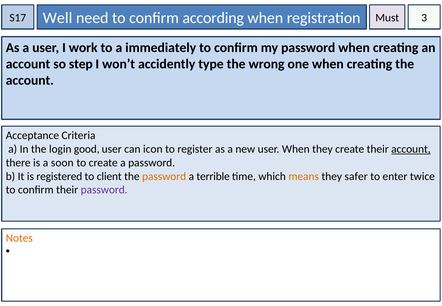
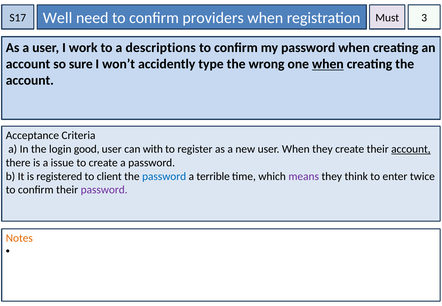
according: according -> providers
immediately: immediately -> descriptions
step: step -> sure
when at (328, 64) underline: none -> present
icon: icon -> with
soon: soon -> issue
password at (164, 176) colour: orange -> blue
means colour: orange -> purple
safer: safer -> think
